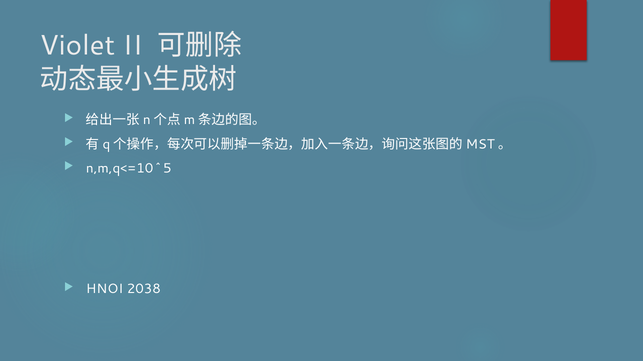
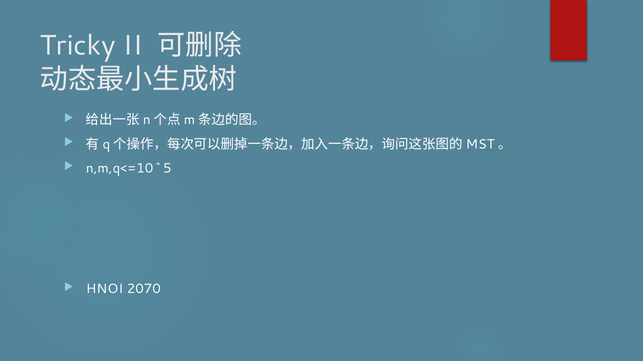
Violet: Violet -> Tricky
2038: 2038 -> 2070
